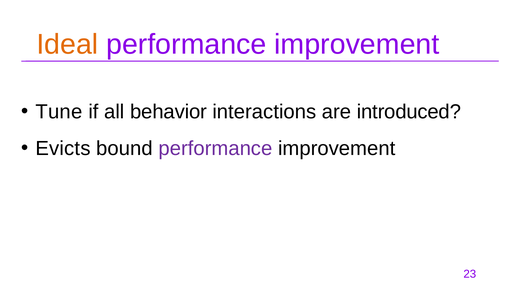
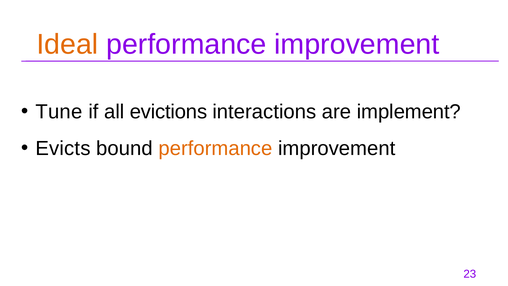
behavior: behavior -> evictions
introduced: introduced -> implement
performance at (215, 148) colour: purple -> orange
